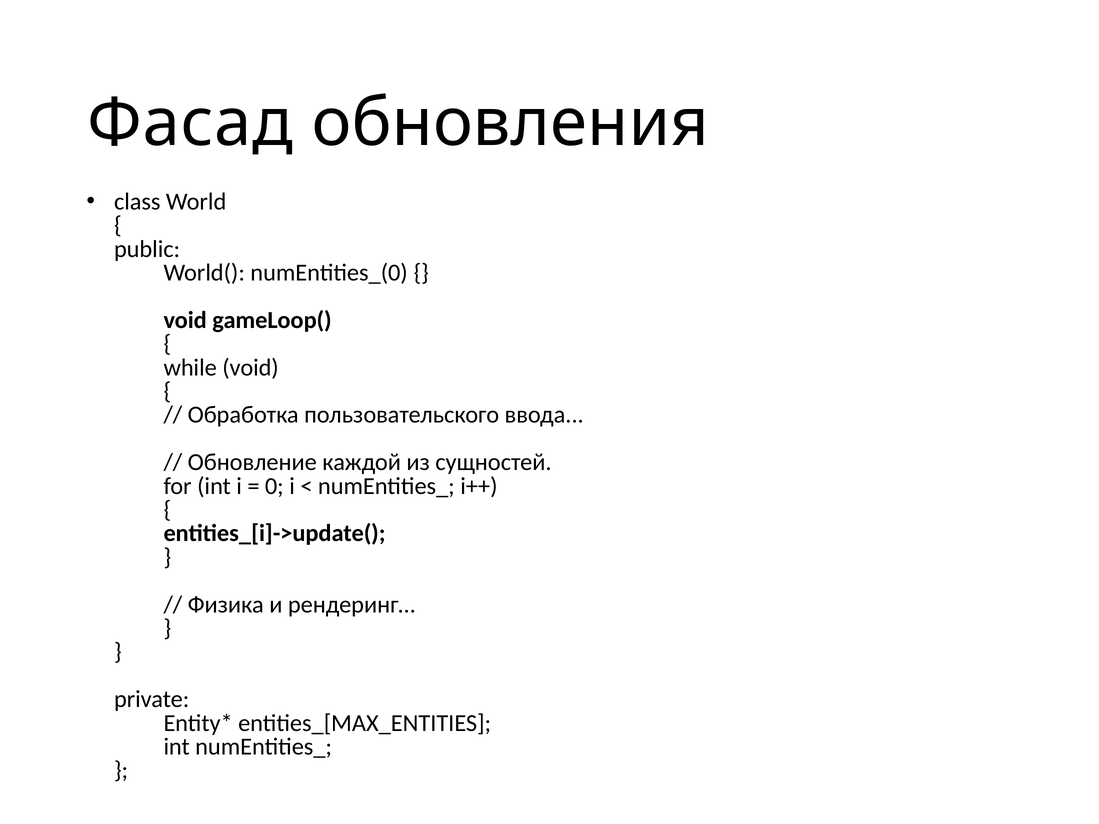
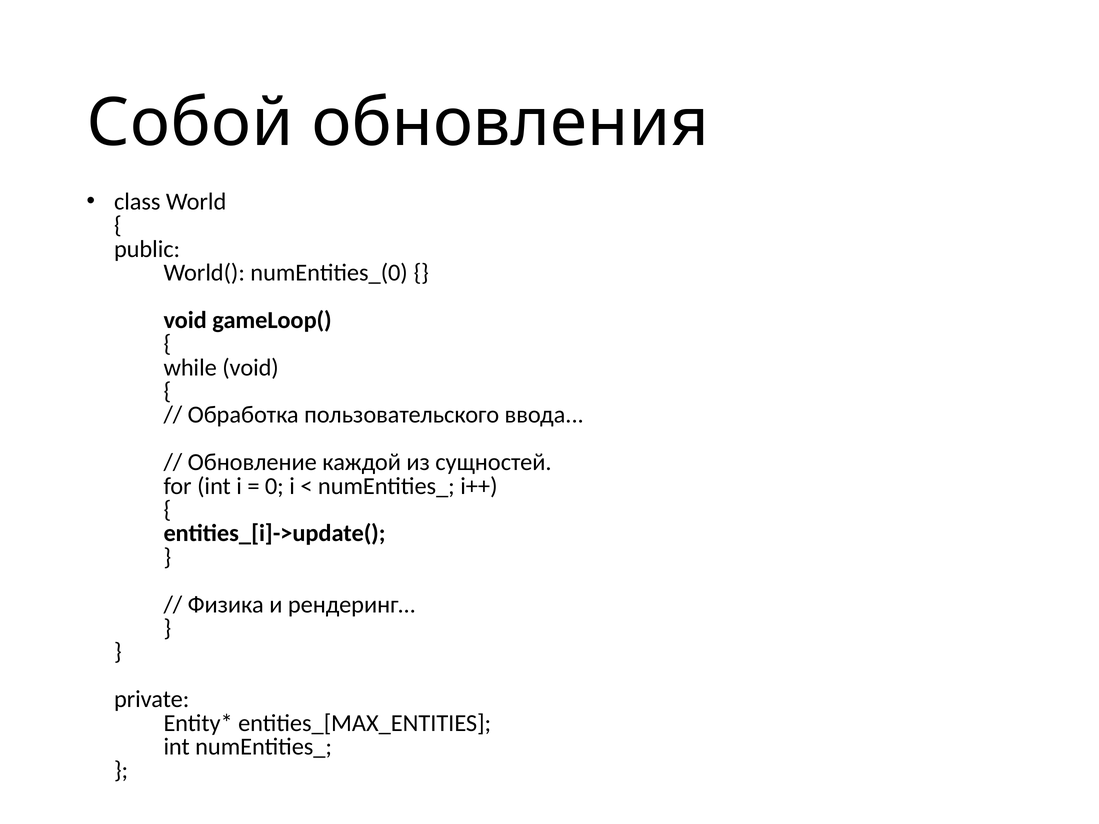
Фасад: Фасад -> Собой
